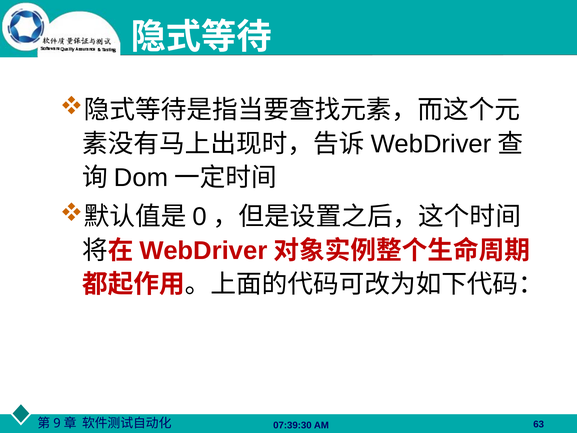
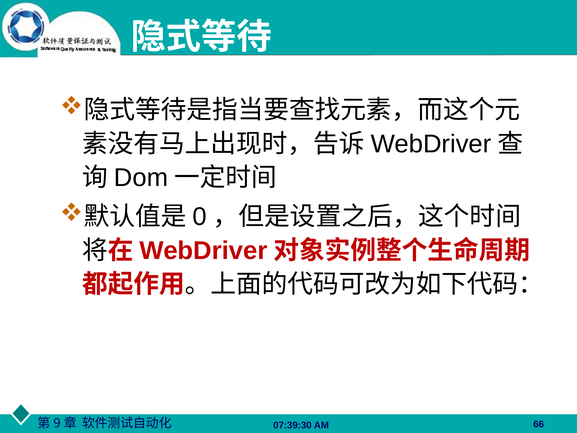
63: 63 -> 66
